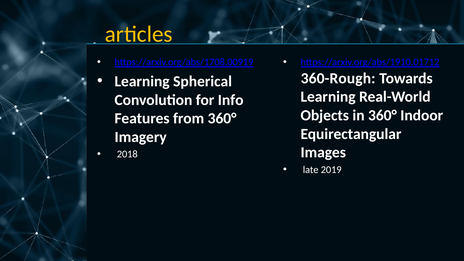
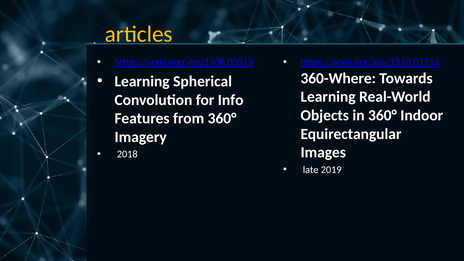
360-Rough: 360-Rough -> 360-Where
